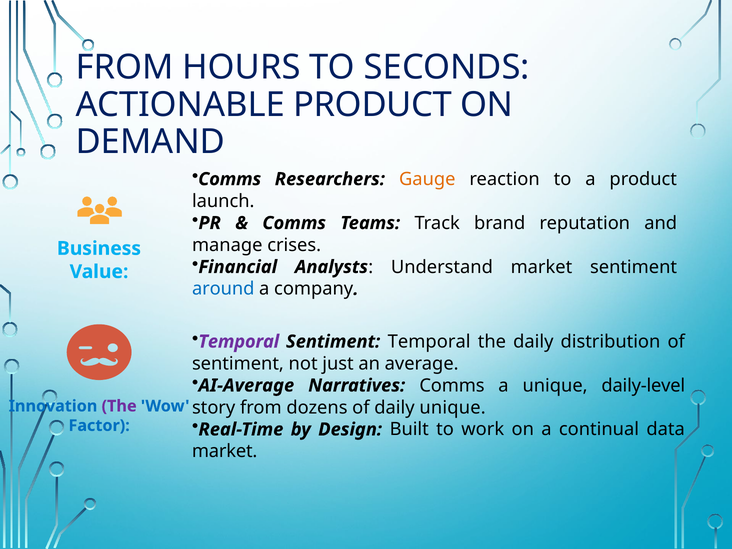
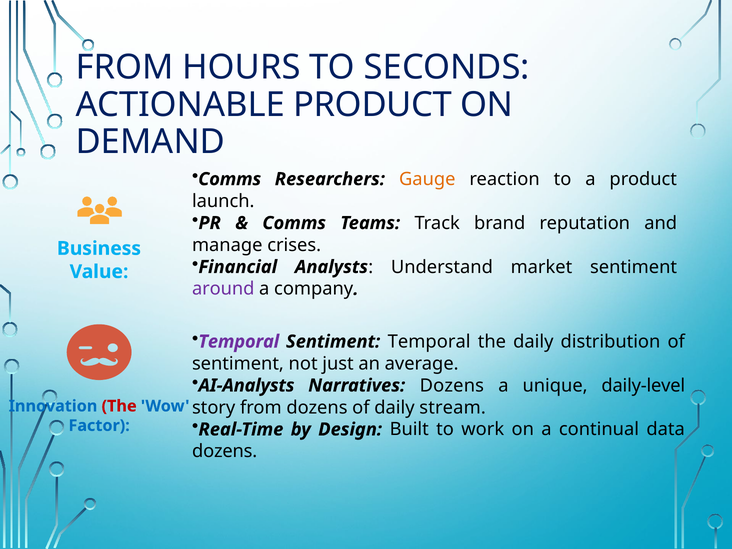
around colour: blue -> purple
AI-Average: AI-Average -> AI-Analysts
Narratives Comms: Comms -> Dozens
daily unique: unique -> stream
The at (119, 406) colour: purple -> red
market at (225, 451): market -> dozens
